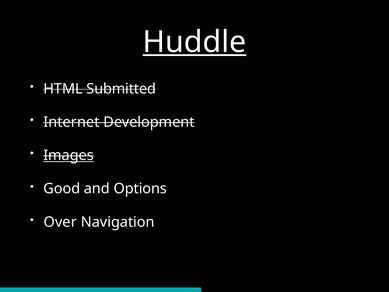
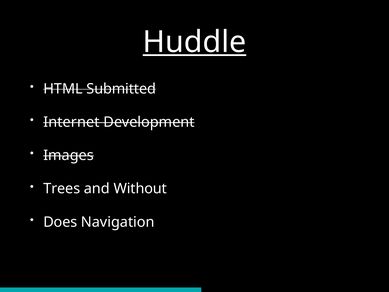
Images underline: present -> none
Good: Good -> Trees
Options: Options -> Without
Over: Over -> Does
